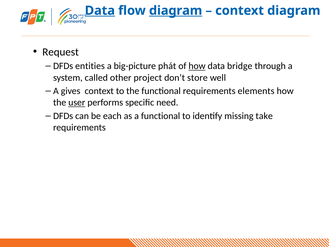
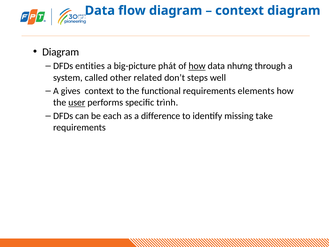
Data at (100, 11) underline: present -> none
diagram at (176, 11) underline: present -> none
Request at (61, 52): Request -> Diagram
bridge: bridge -> nhưng
project: project -> related
store: store -> steps
need: need -> trình
a functional: functional -> difference
